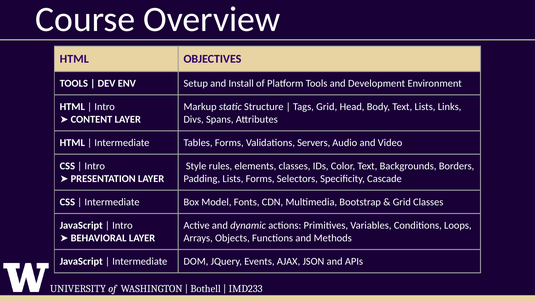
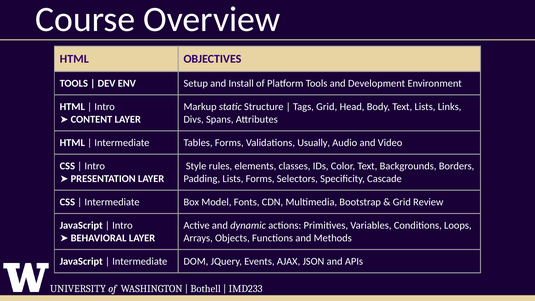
Servers: Servers -> Usually
Grid Classes: Classes -> Review
